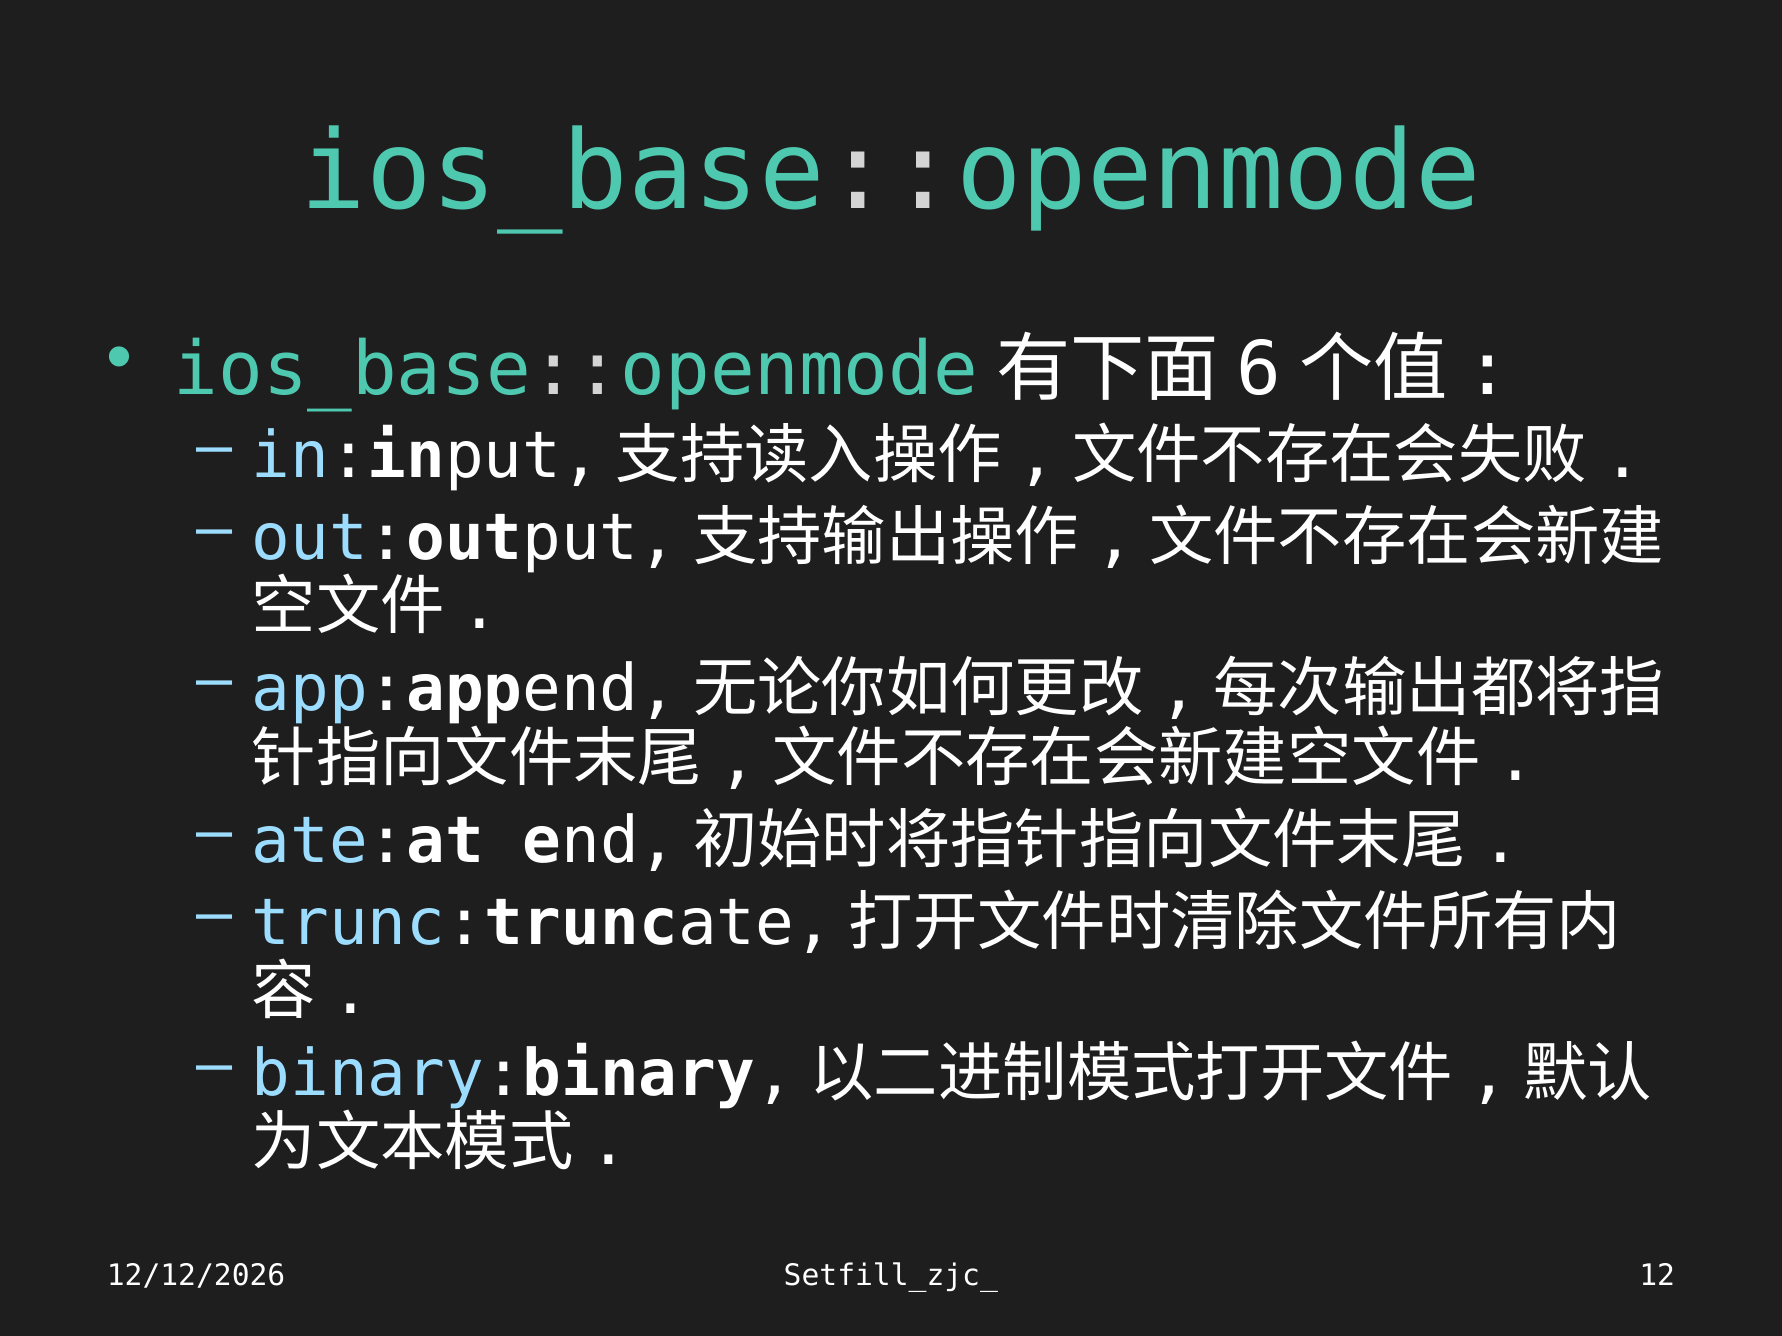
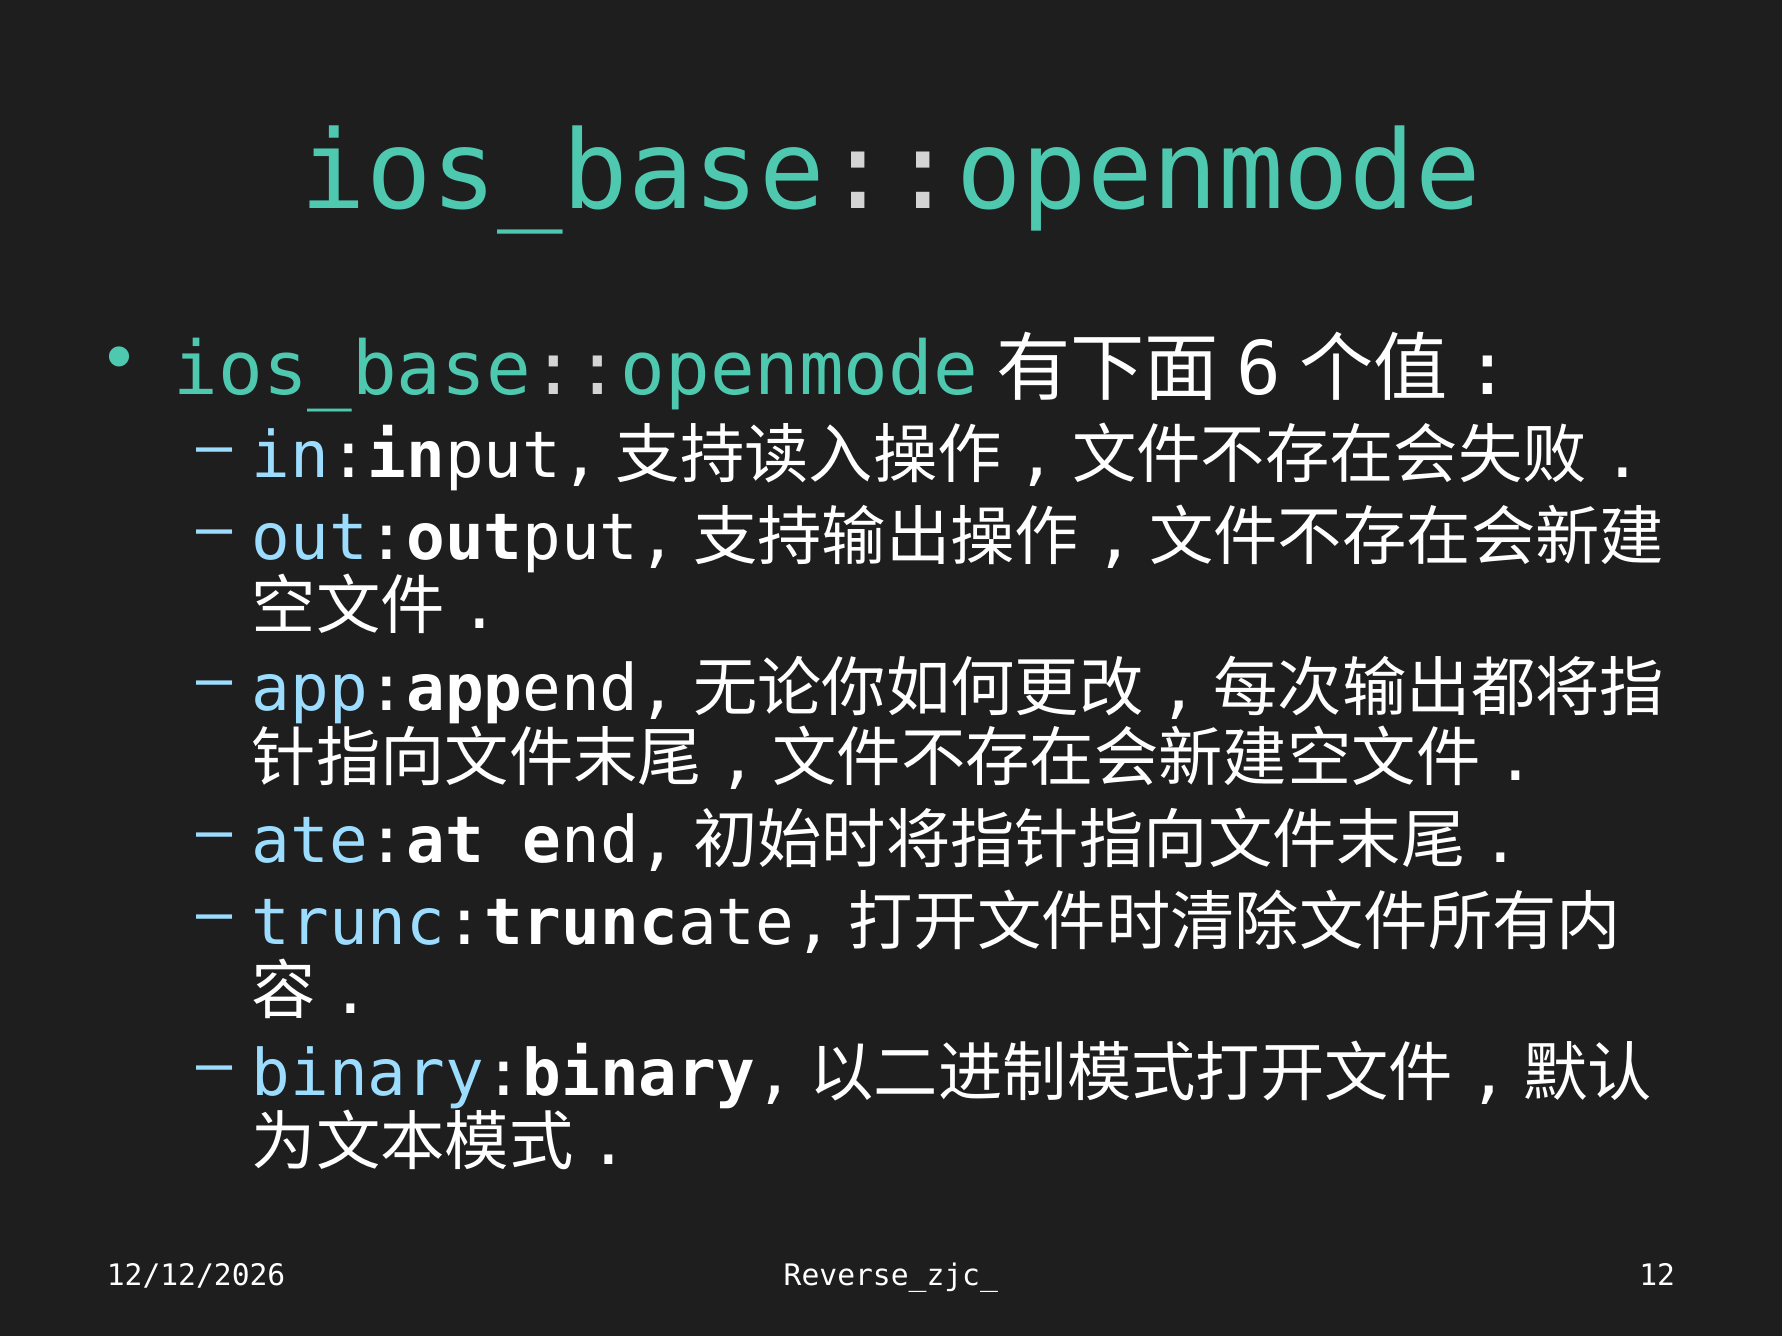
Setfill_zjc_: Setfill_zjc_ -> Reverse_zjc_
